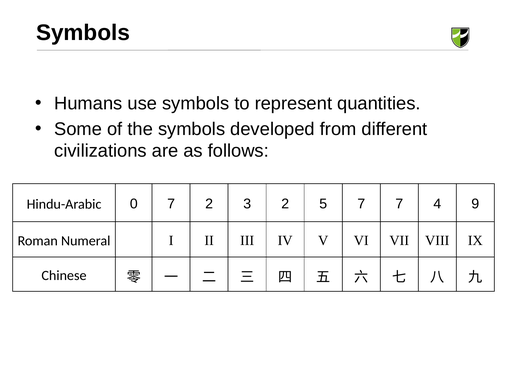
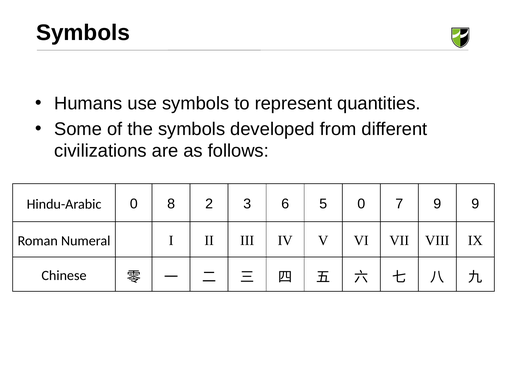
0 7: 7 -> 8
3 2: 2 -> 6
5 7: 7 -> 0
7 4: 4 -> 9
